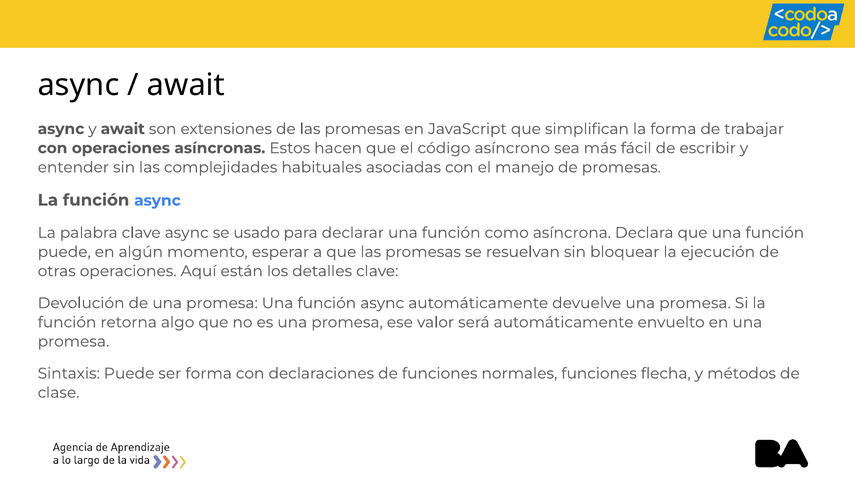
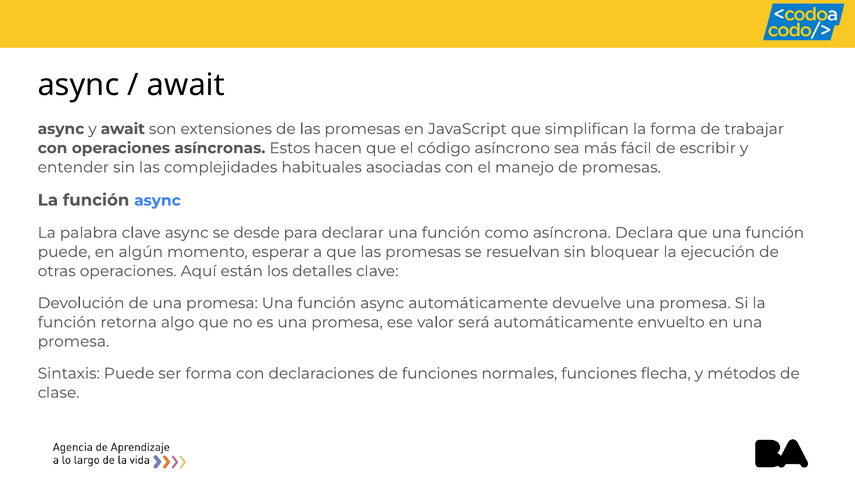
usado: usado -> desde
